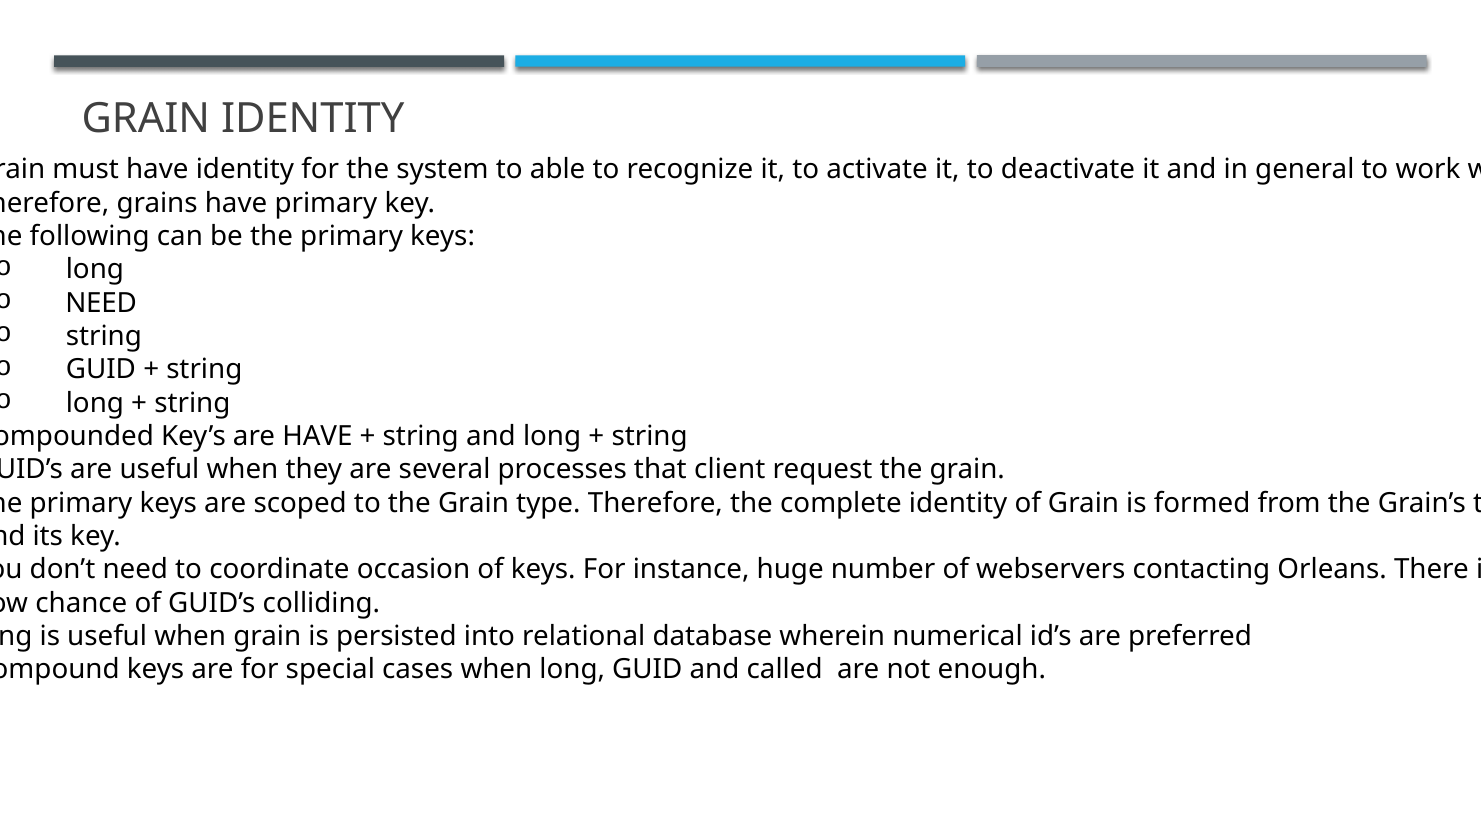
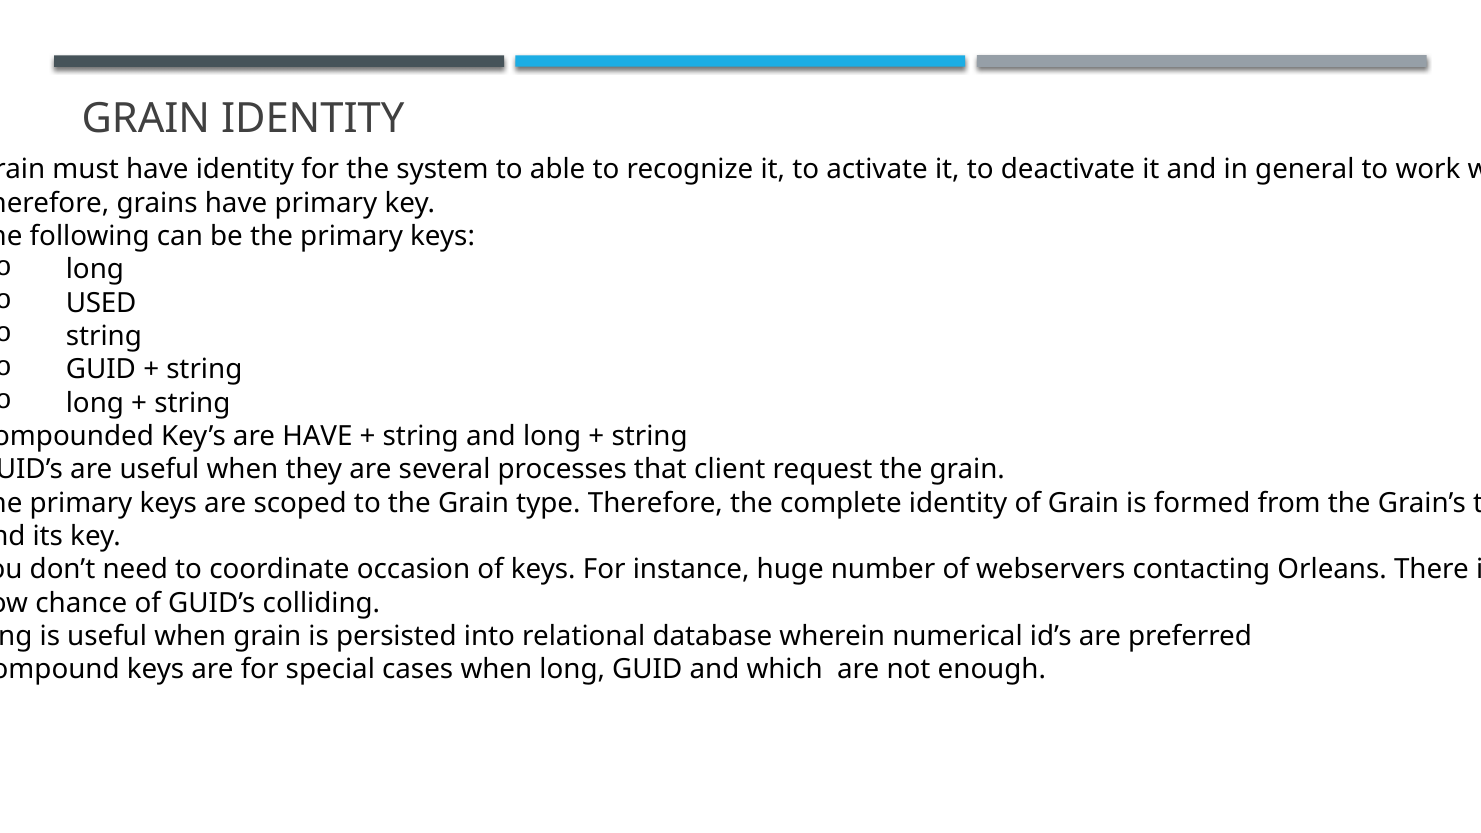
NEED at (101, 303): NEED -> USED
called: called -> which
